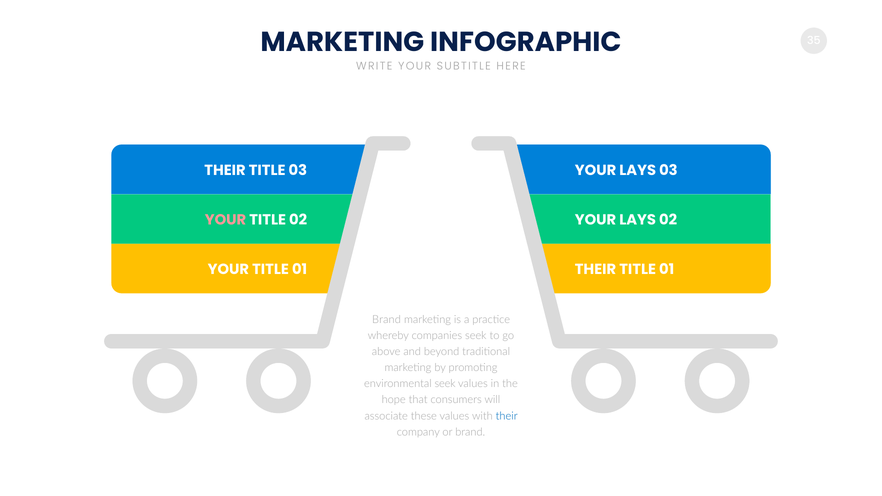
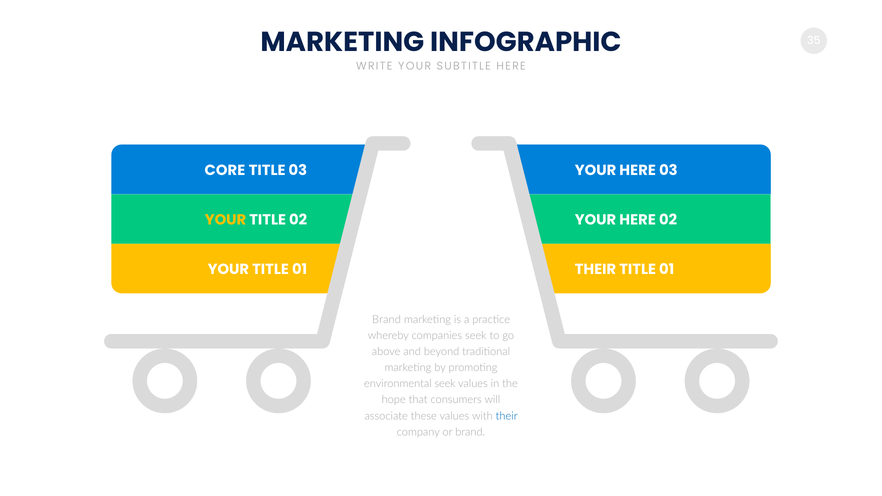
THEIR at (225, 171): THEIR -> CORE
LAYS at (638, 171): LAYS -> HERE
YOUR at (225, 220) colour: pink -> yellow
LAYS at (638, 220): LAYS -> HERE
